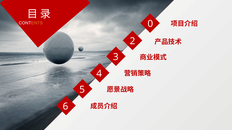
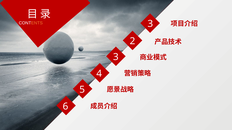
CONTENTS 0: 0 -> 3
